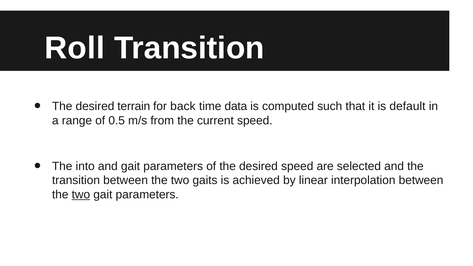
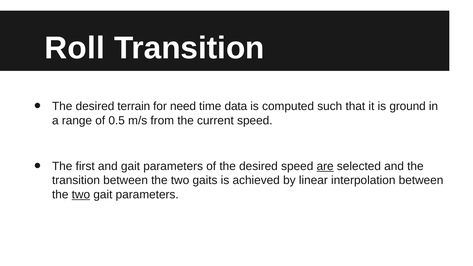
back: back -> need
default: default -> ground
into: into -> first
are underline: none -> present
